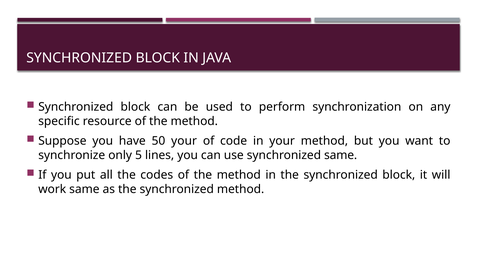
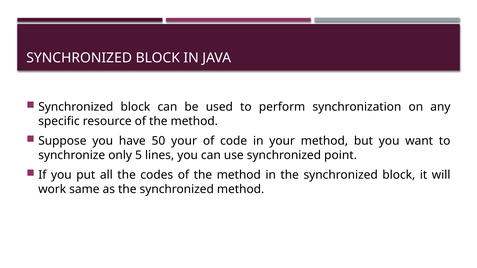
synchronized same: same -> point
